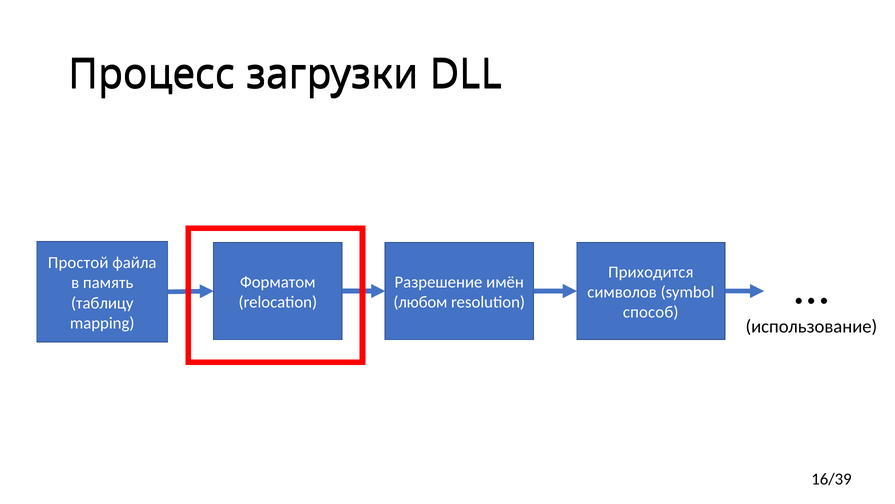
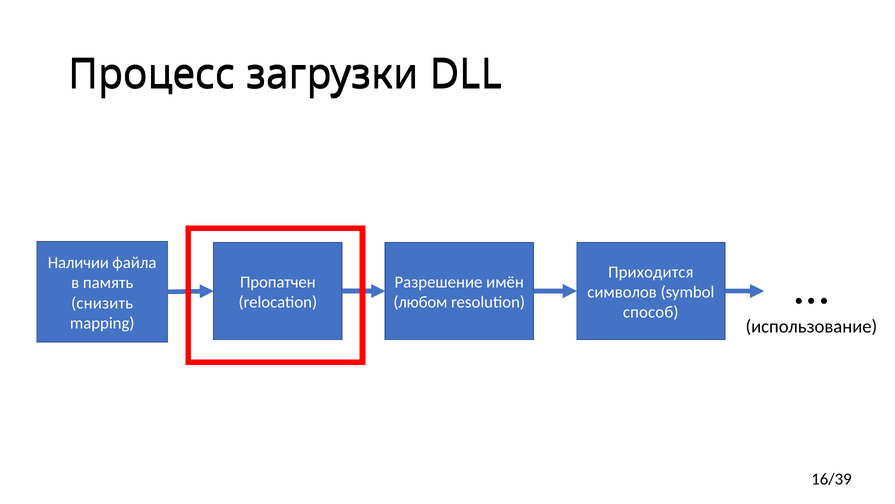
Простой: Простой -> Наличии
Форматом: Форматом -> Пропатчен
таблицу: таблицу -> снизить
